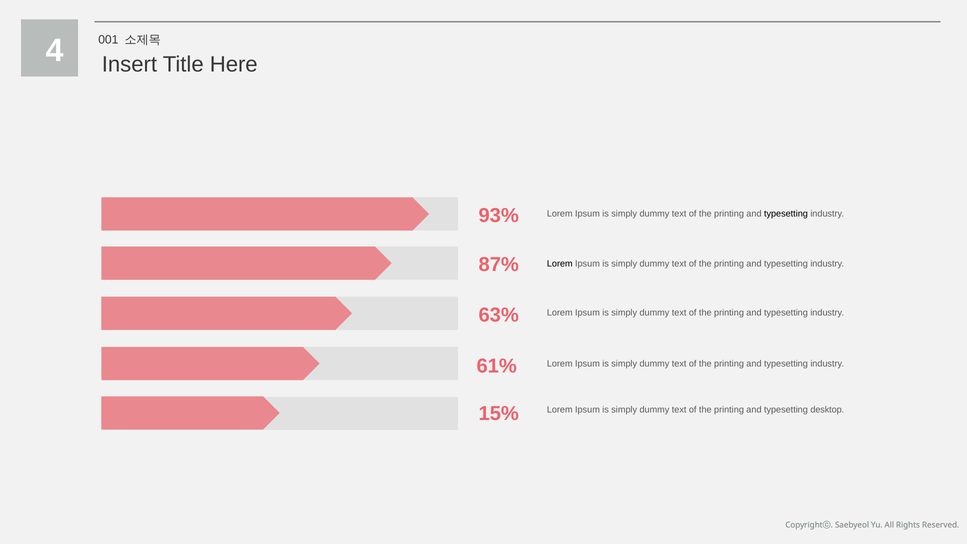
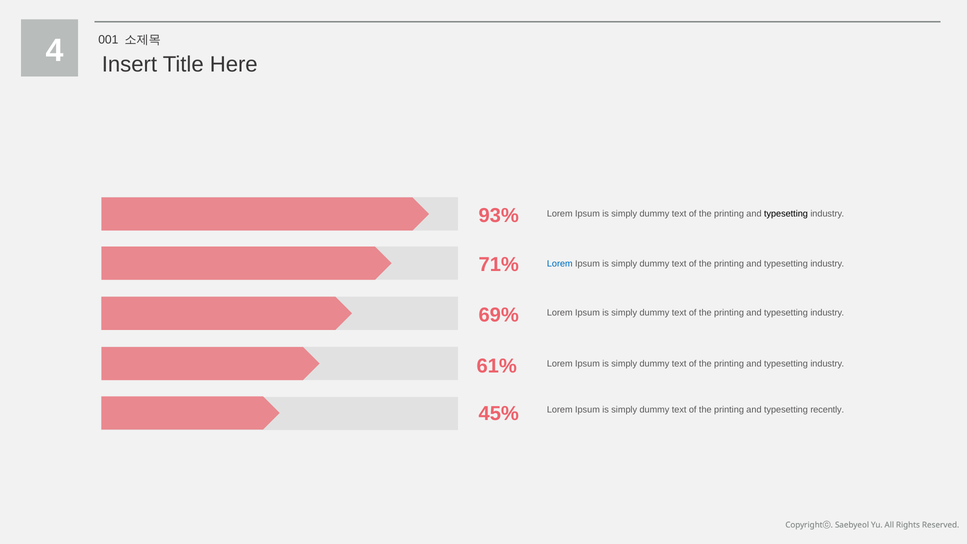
87%: 87% -> 71%
Lorem at (560, 264) colour: black -> blue
63%: 63% -> 69%
15%: 15% -> 45%
desktop: desktop -> recently
